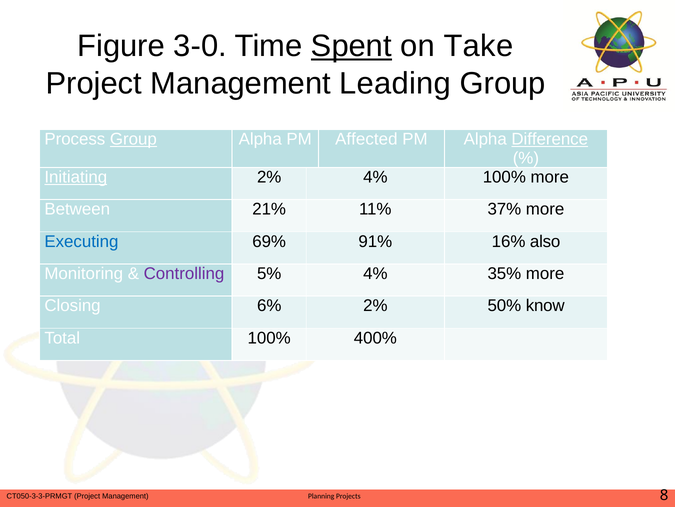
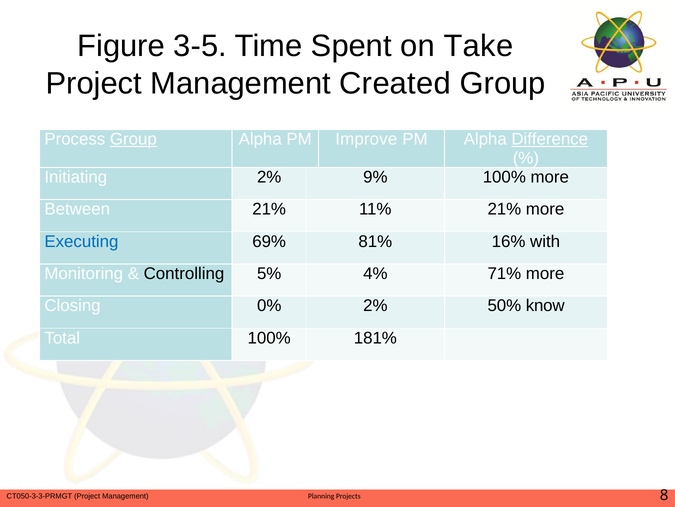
3-0: 3-0 -> 3-5
Spent underline: present -> none
Leading: Leading -> Created
Affected: Affected -> Improve
Initiating underline: present -> none
2% 4%: 4% -> 9%
11% 37%: 37% -> 21%
91%: 91% -> 81%
also: also -> with
Controlling colour: purple -> black
35%: 35% -> 71%
6%: 6% -> 0%
400%: 400% -> 181%
